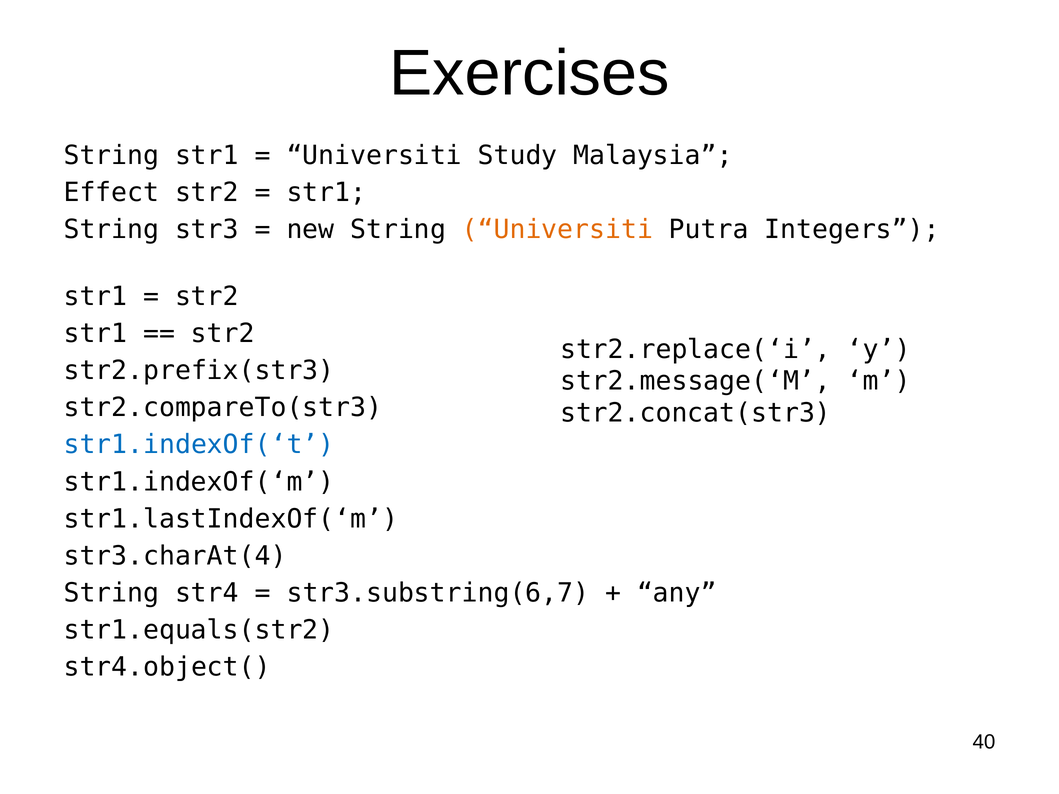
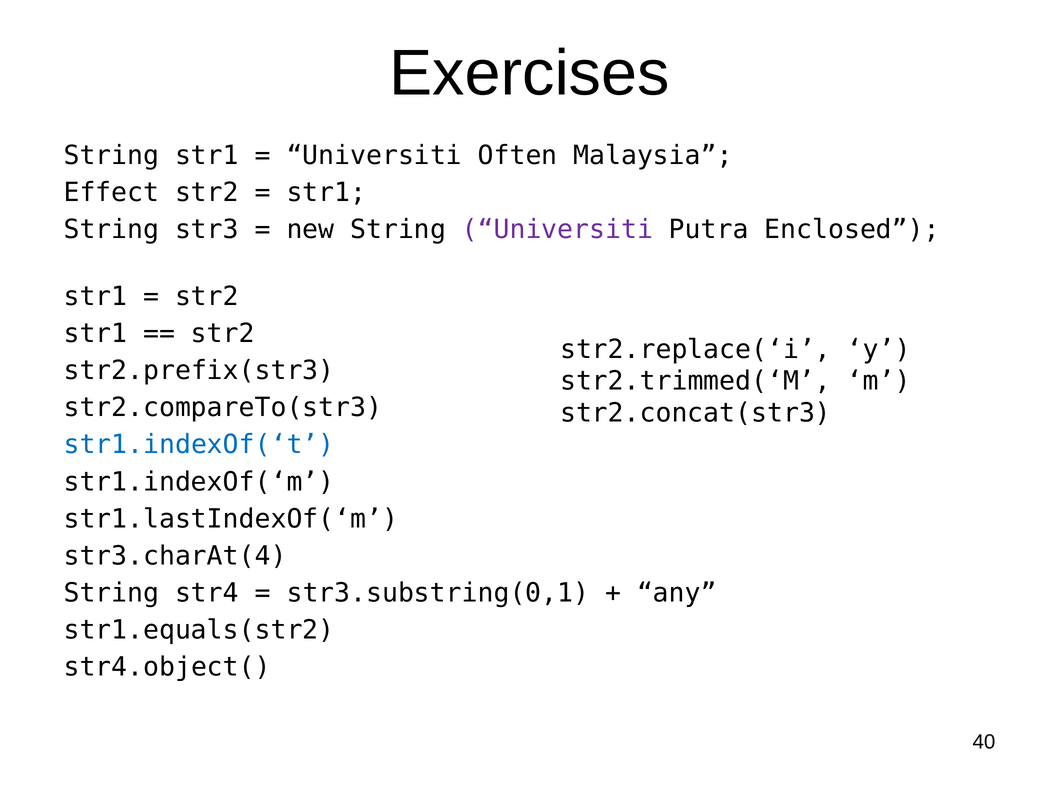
Study: Study -> Often
Universiti at (557, 230) colour: orange -> purple
Integers: Integers -> Enclosed
str2.message(‘M: str2.message(‘M -> str2.trimmed(‘M
str3.substring(6,7: str3.substring(6,7 -> str3.substring(0,1
